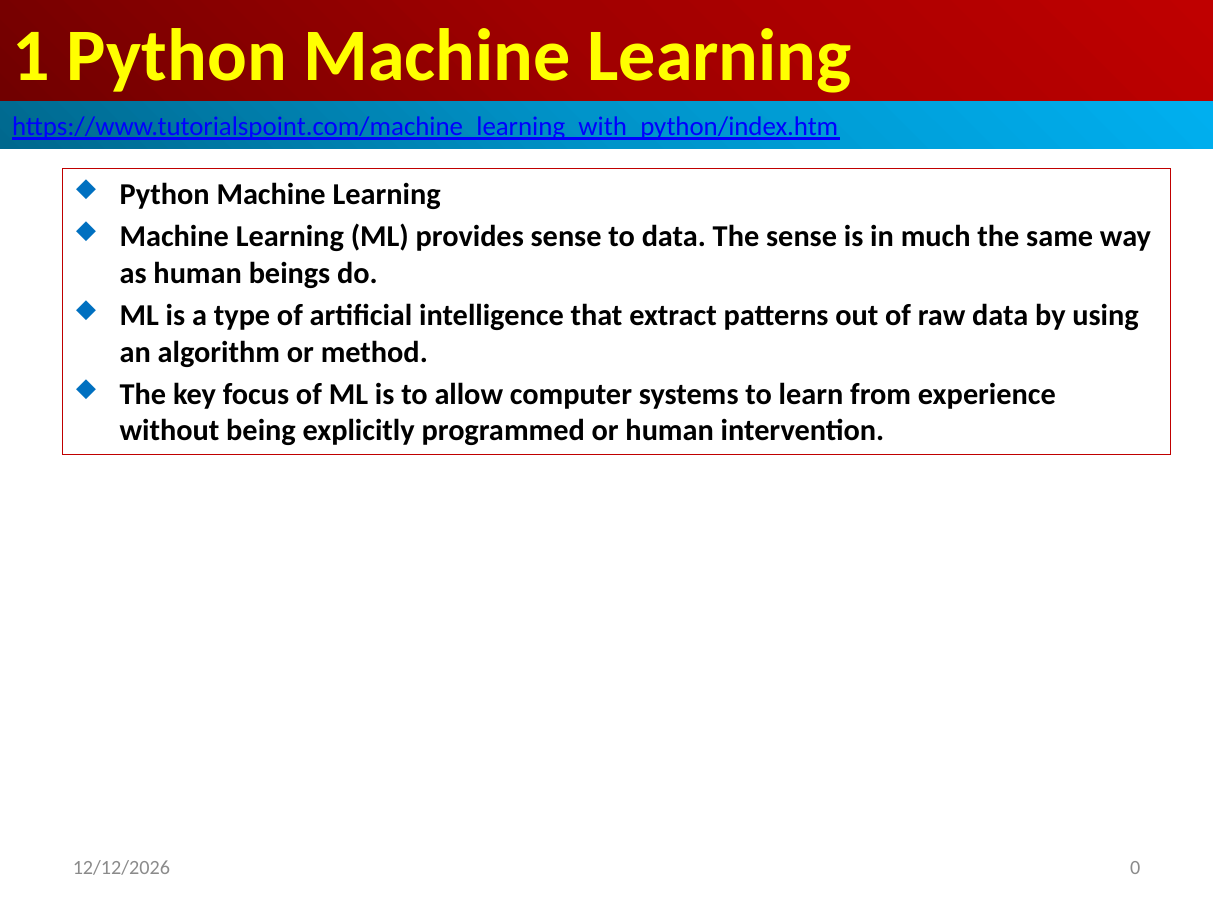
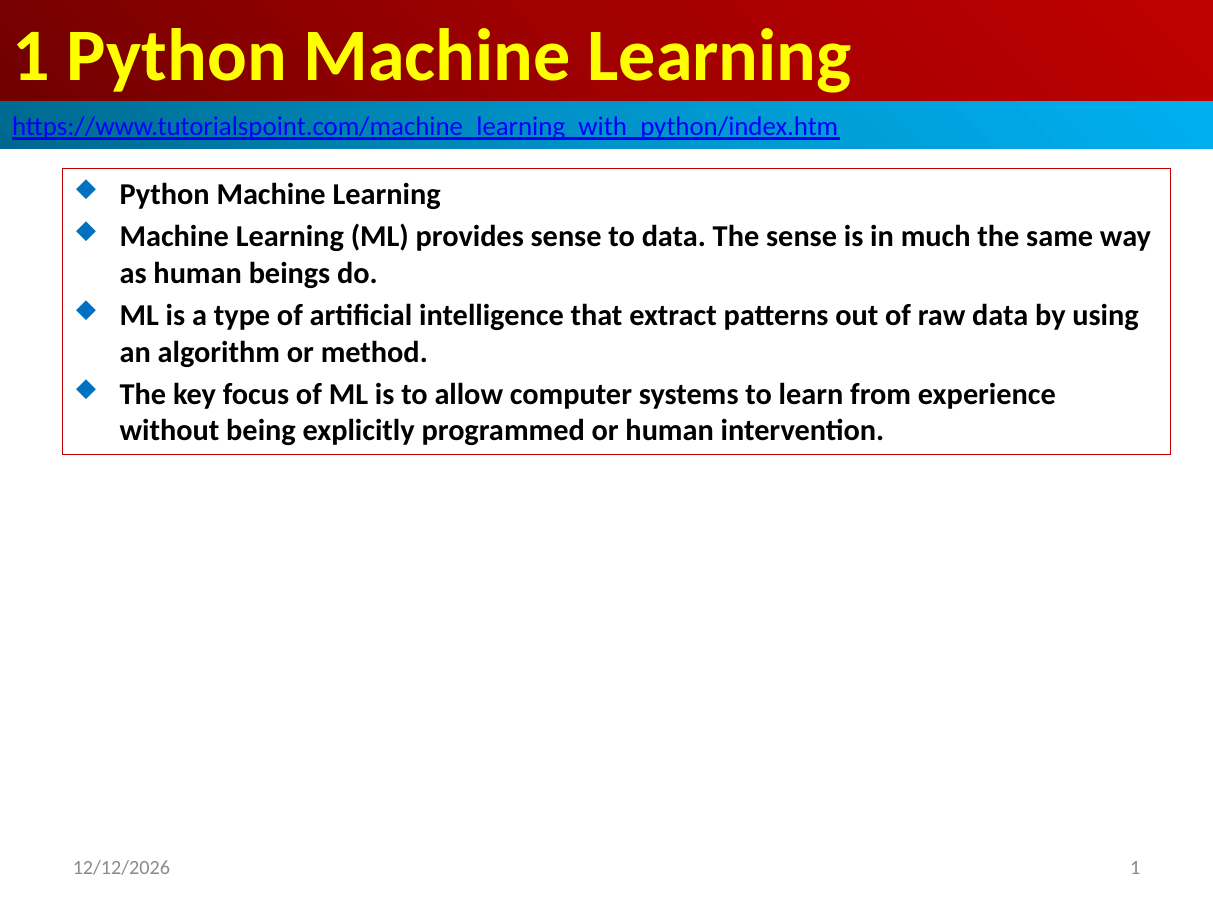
0 at (1135, 869): 0 -> 1
